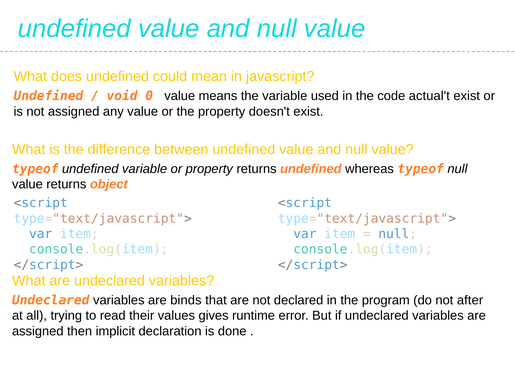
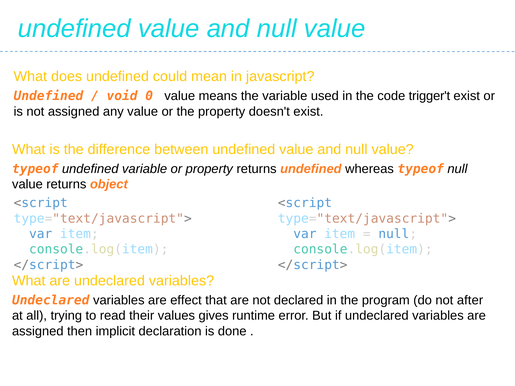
actual't: actual't -> trigger't
binds: binds -> effect
